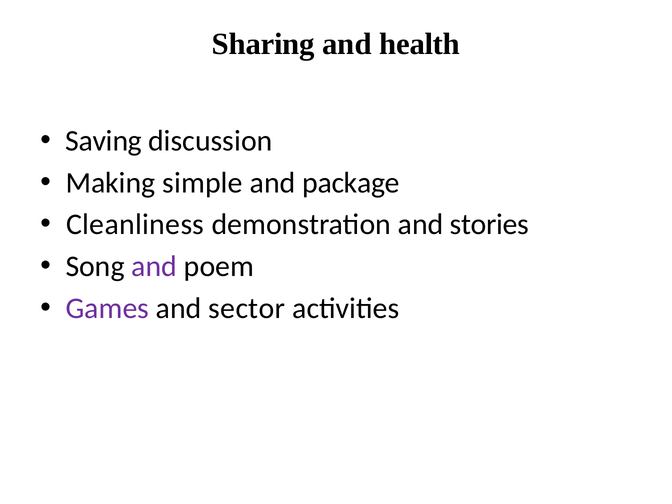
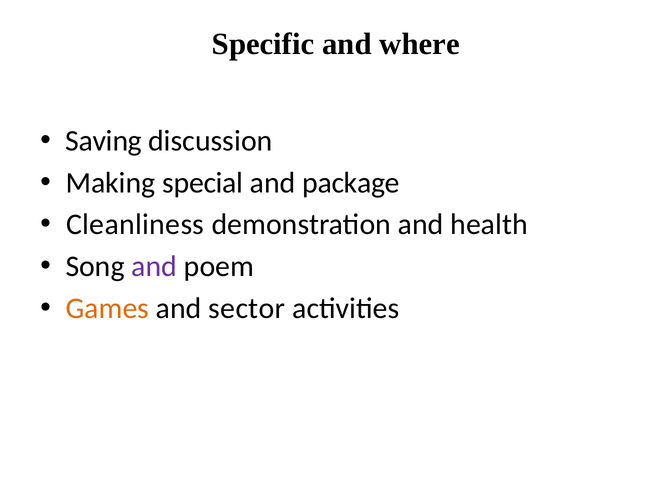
Sharing: Sharing -> Specific
health: health -> where
simple: simple -> special
stories: stories -> health
Games colour: purple -> orange
